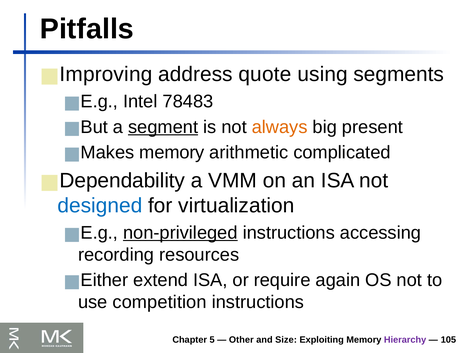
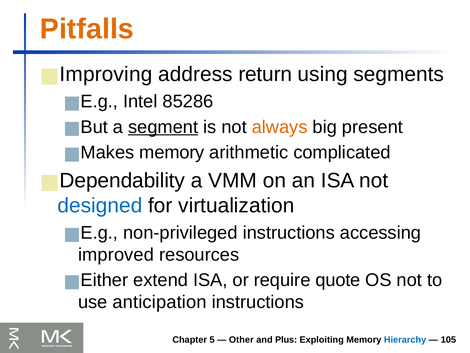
Pitfalls colour: black -> orange
quote: quote -> return
78483: 78483 -> 85286
non-privileged underline: present -> none
recording: recording -> improved
again: again -> quote
competition: competition -> anticipation
Size: Size -> Plus
Hierarchy colour: purple -> blue
